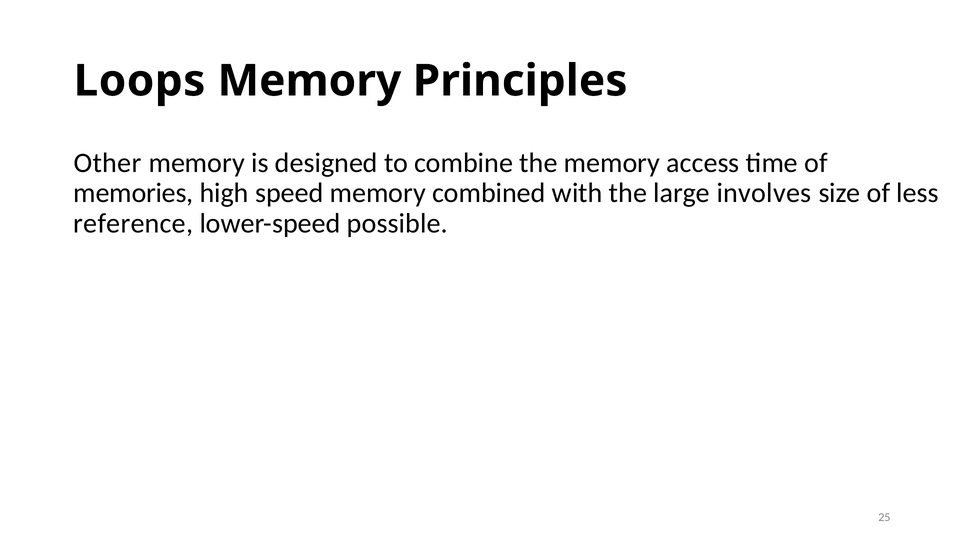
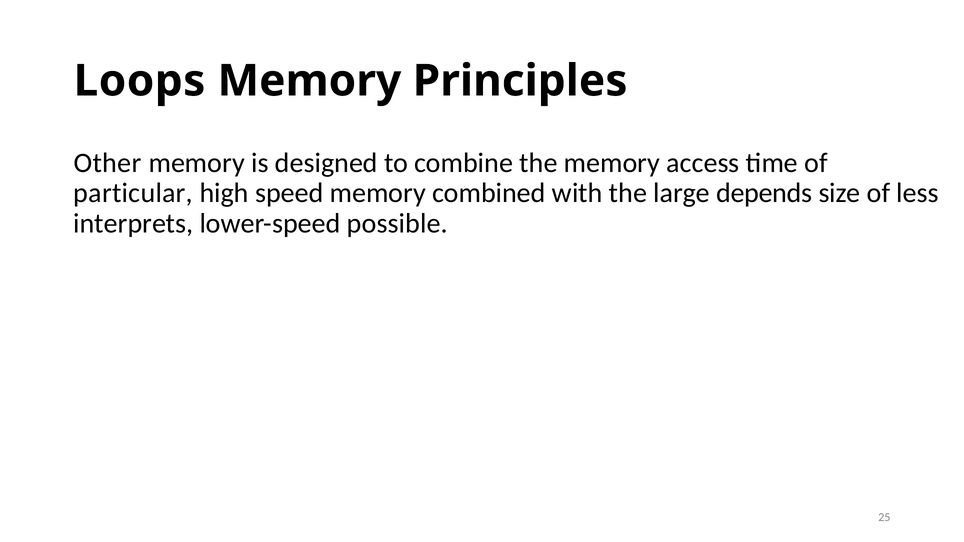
memories: memories -> particular
involves: involves -> depends
reference: reference -> interprets
